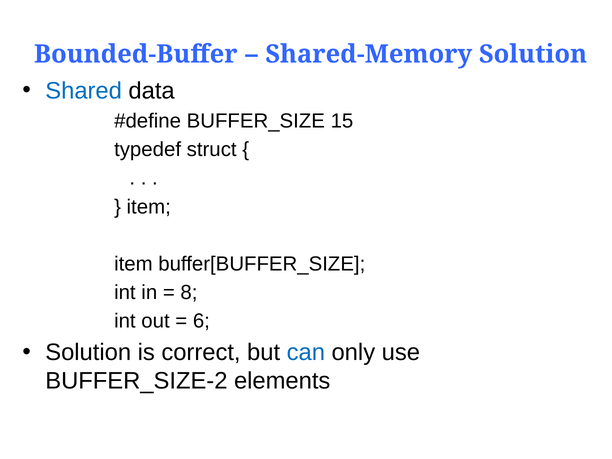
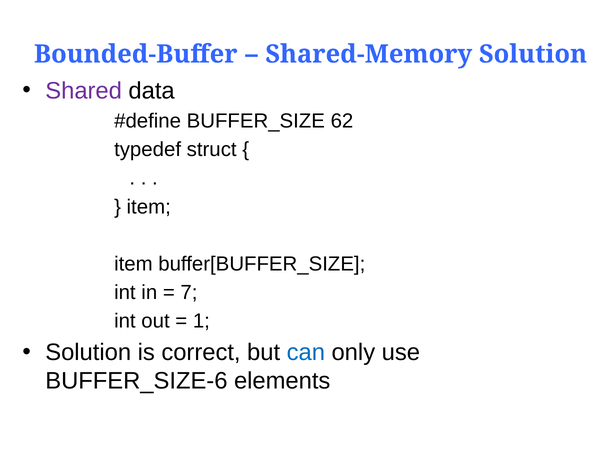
Shared colour: blue -> purple
15: 15 -> 62
8: 8 -> 7
6: 6 -> 1
BUFFER_SIZE-2: BUFFER_SIZE-2 -> BUFFER_SIZE-6
